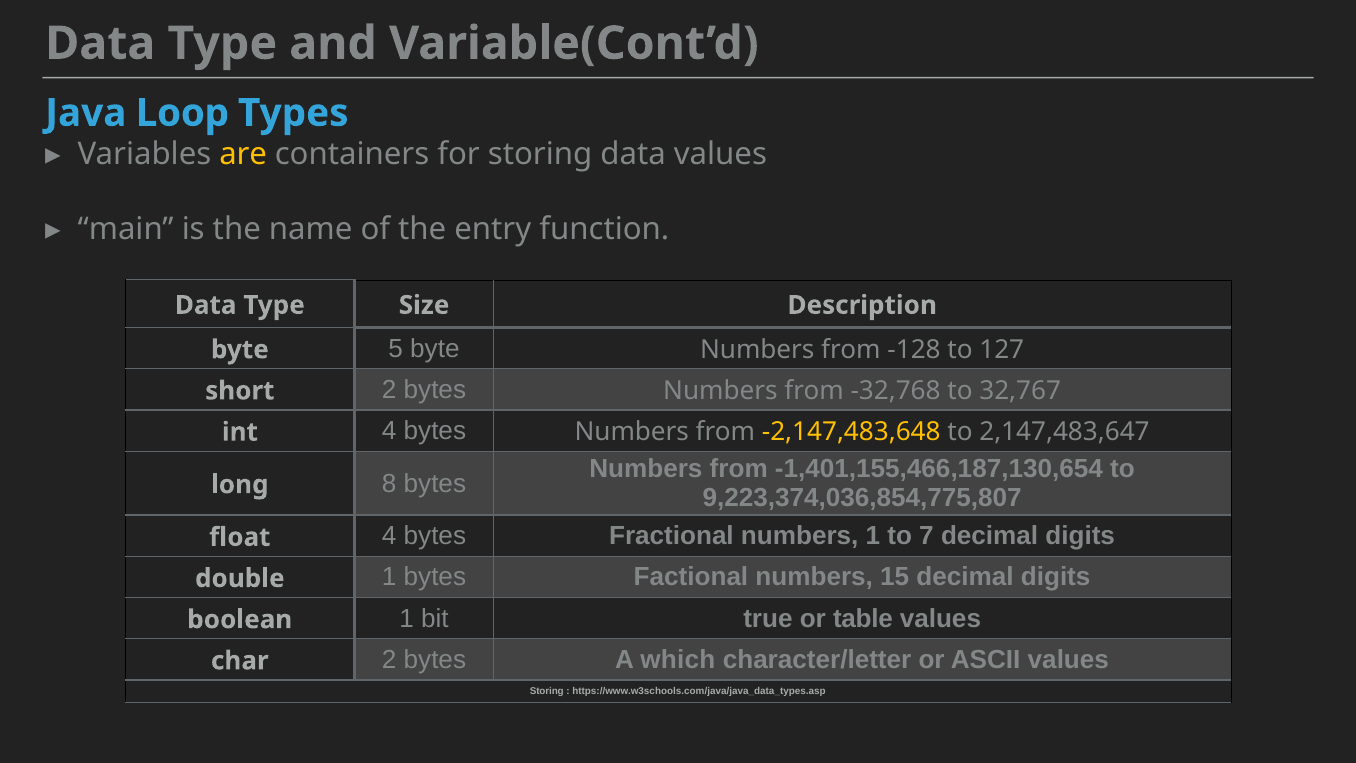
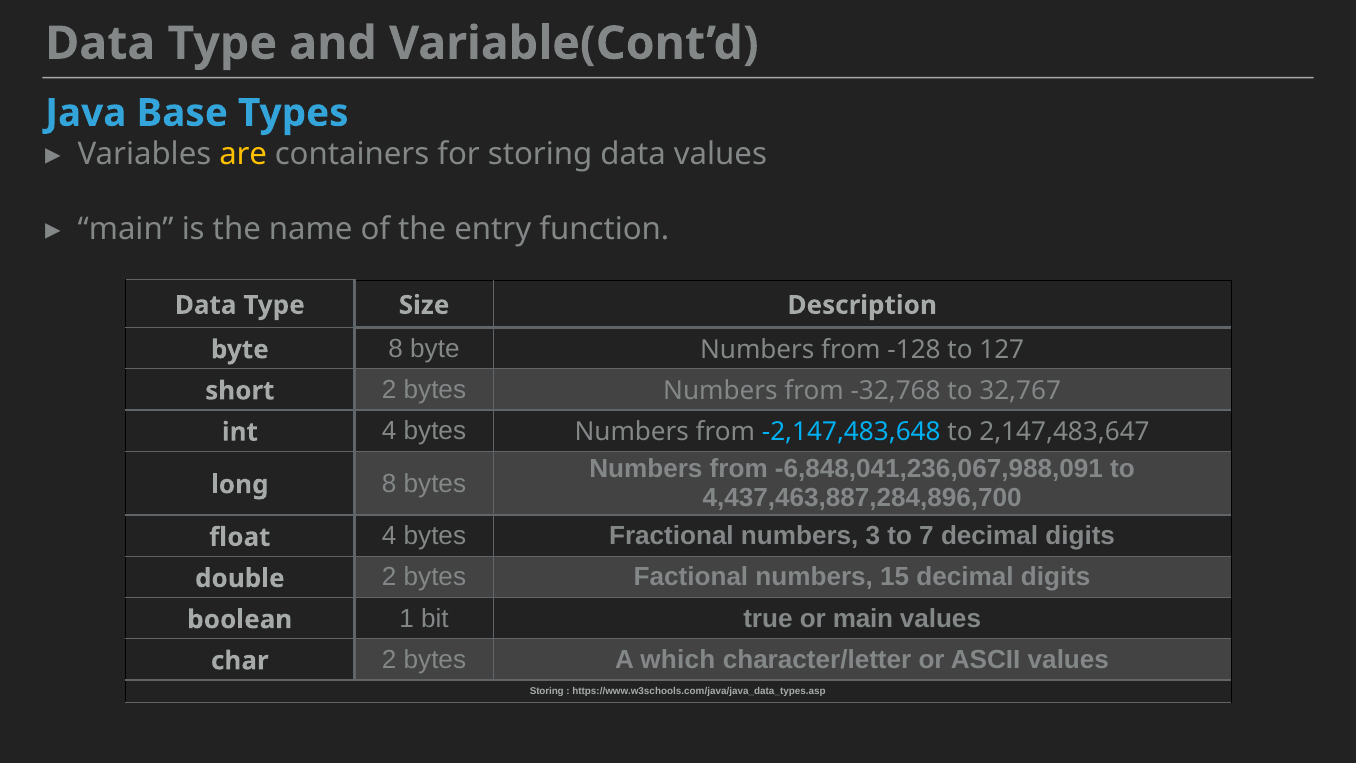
Loop: Loop -> Base
byte 5: 5 -> 8
-2,147,483,648 colour: yellow -> light blue
-1,401,155,466,187,130,654: -1,401,155,466,187,130,654 -> -6,848,041,236,067,988,091
9,223,374,036,854,775,807: 9,223,374,036,854,775,807 -> 4,437,463,887,284,896,700
numbers 1: 1 -> 3
double 1: 1 -> 2
or table: table -> main
